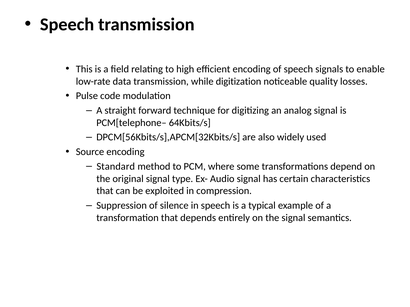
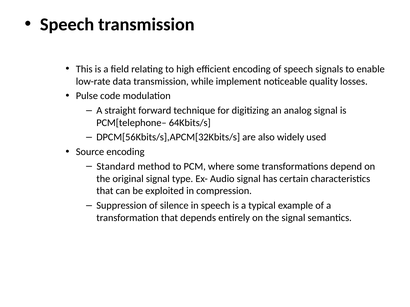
digitization: digitization -> implement
